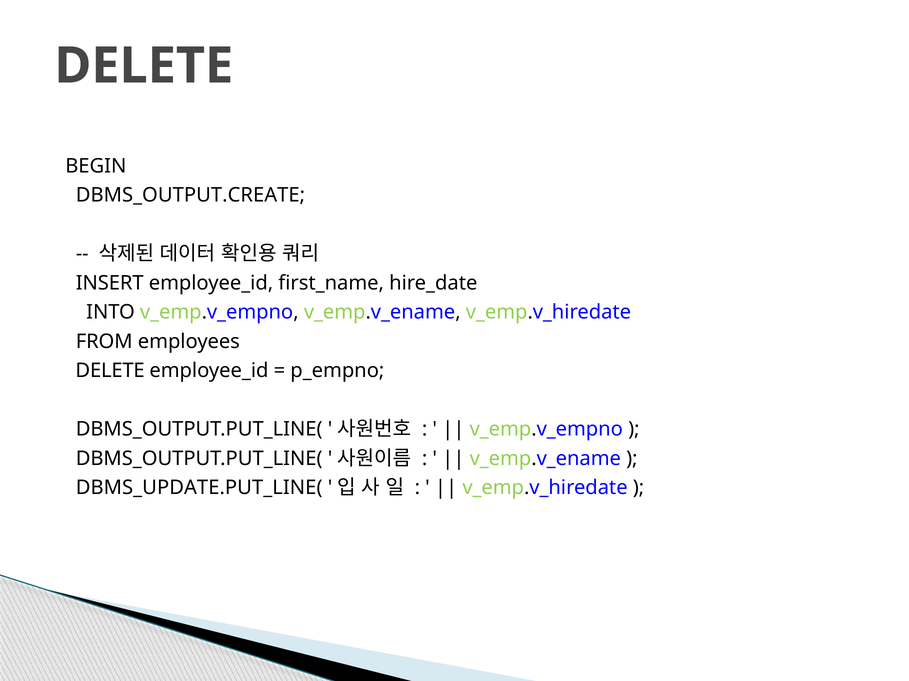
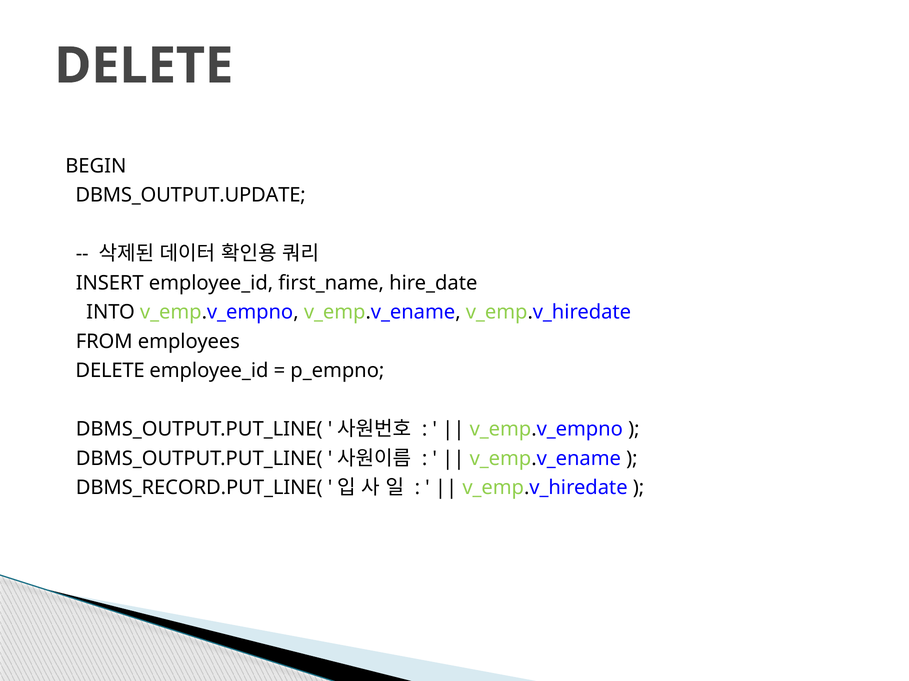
DBMS_OUTPUT.CREATE: DBMS_OUTPUT.CREATE -> DBMS_OUTPUT.UPDATE
DBMS_UPDATE.PUT_LINE(: DBMS_UPDATE.PUT_LINE( -> DBMS_RECORD.PUT_LINE(
